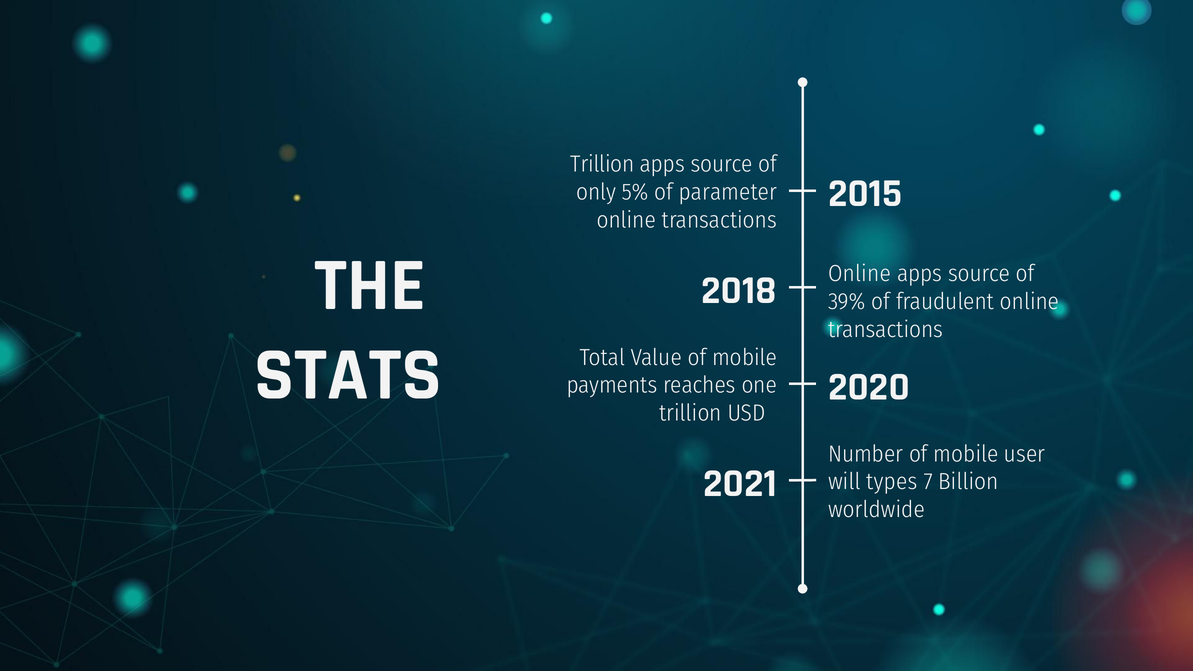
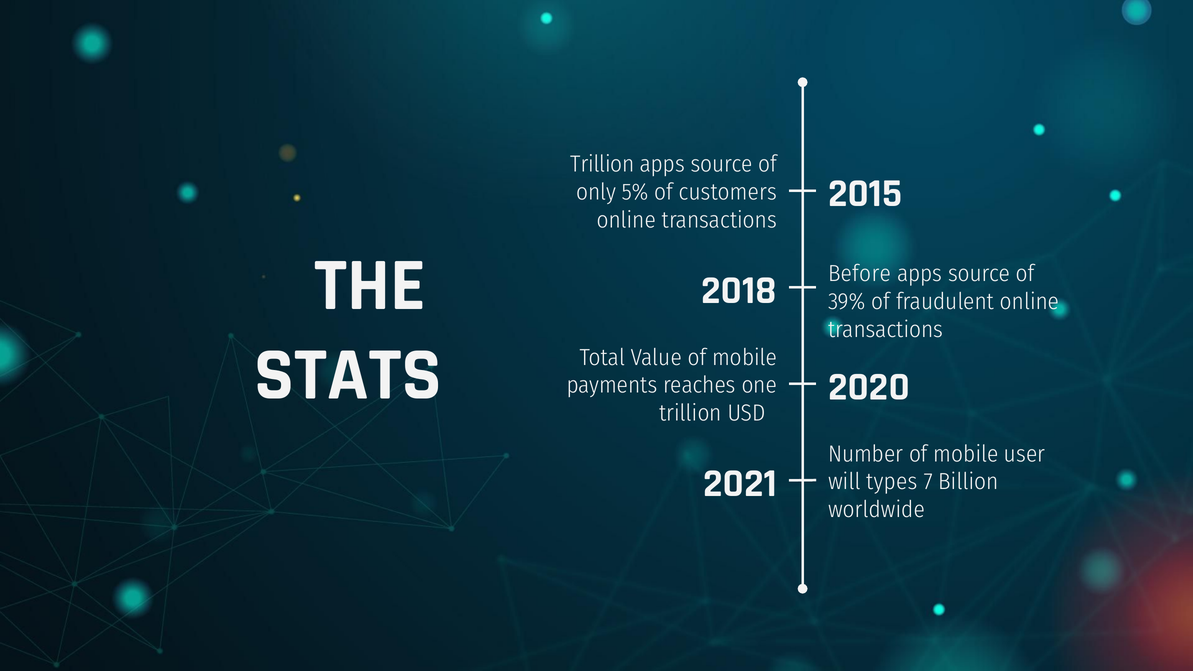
parameter: parameter -> customers
Online at (860, 274): Online -> Before
